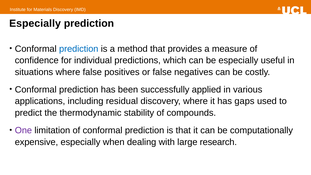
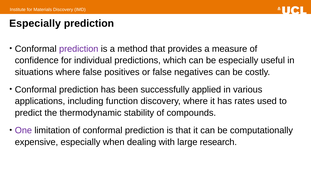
prediction at (79, 49) colour: blue -> purple
residual: residual -> function
gaps: gaps -> rates
